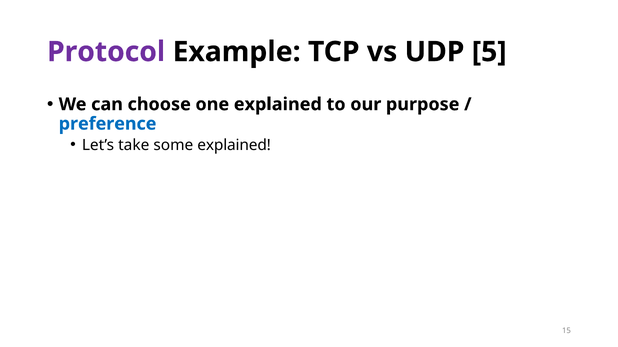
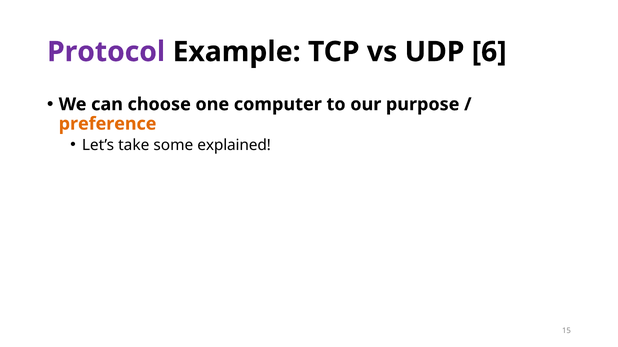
5: 5 -> 6
one explained: explained -> computer
preference colour: blue -> orange
